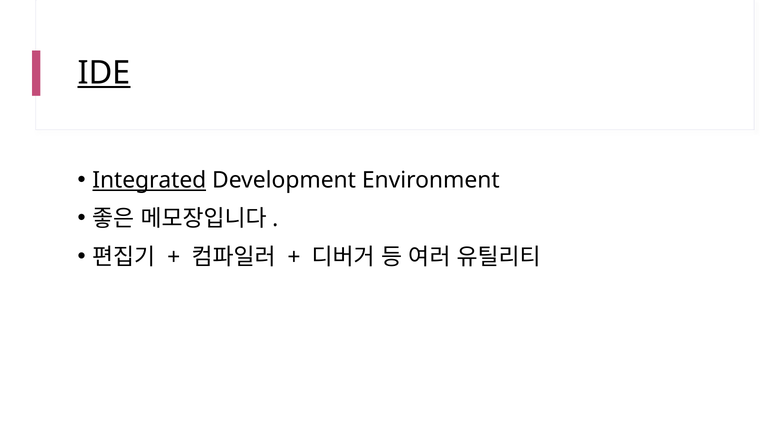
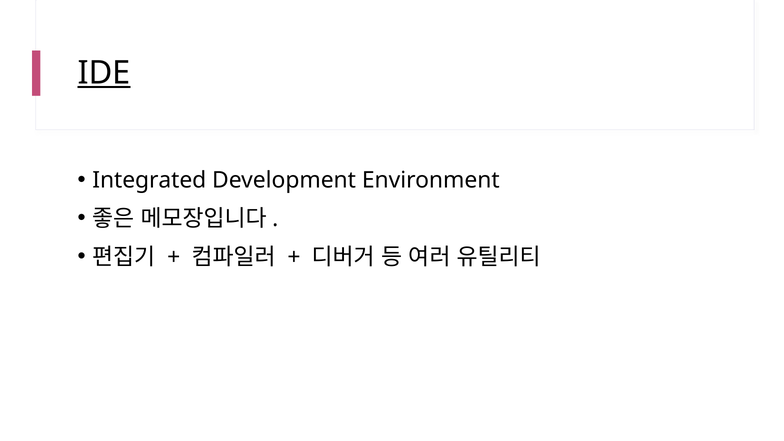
Integrated underline: present -> none
